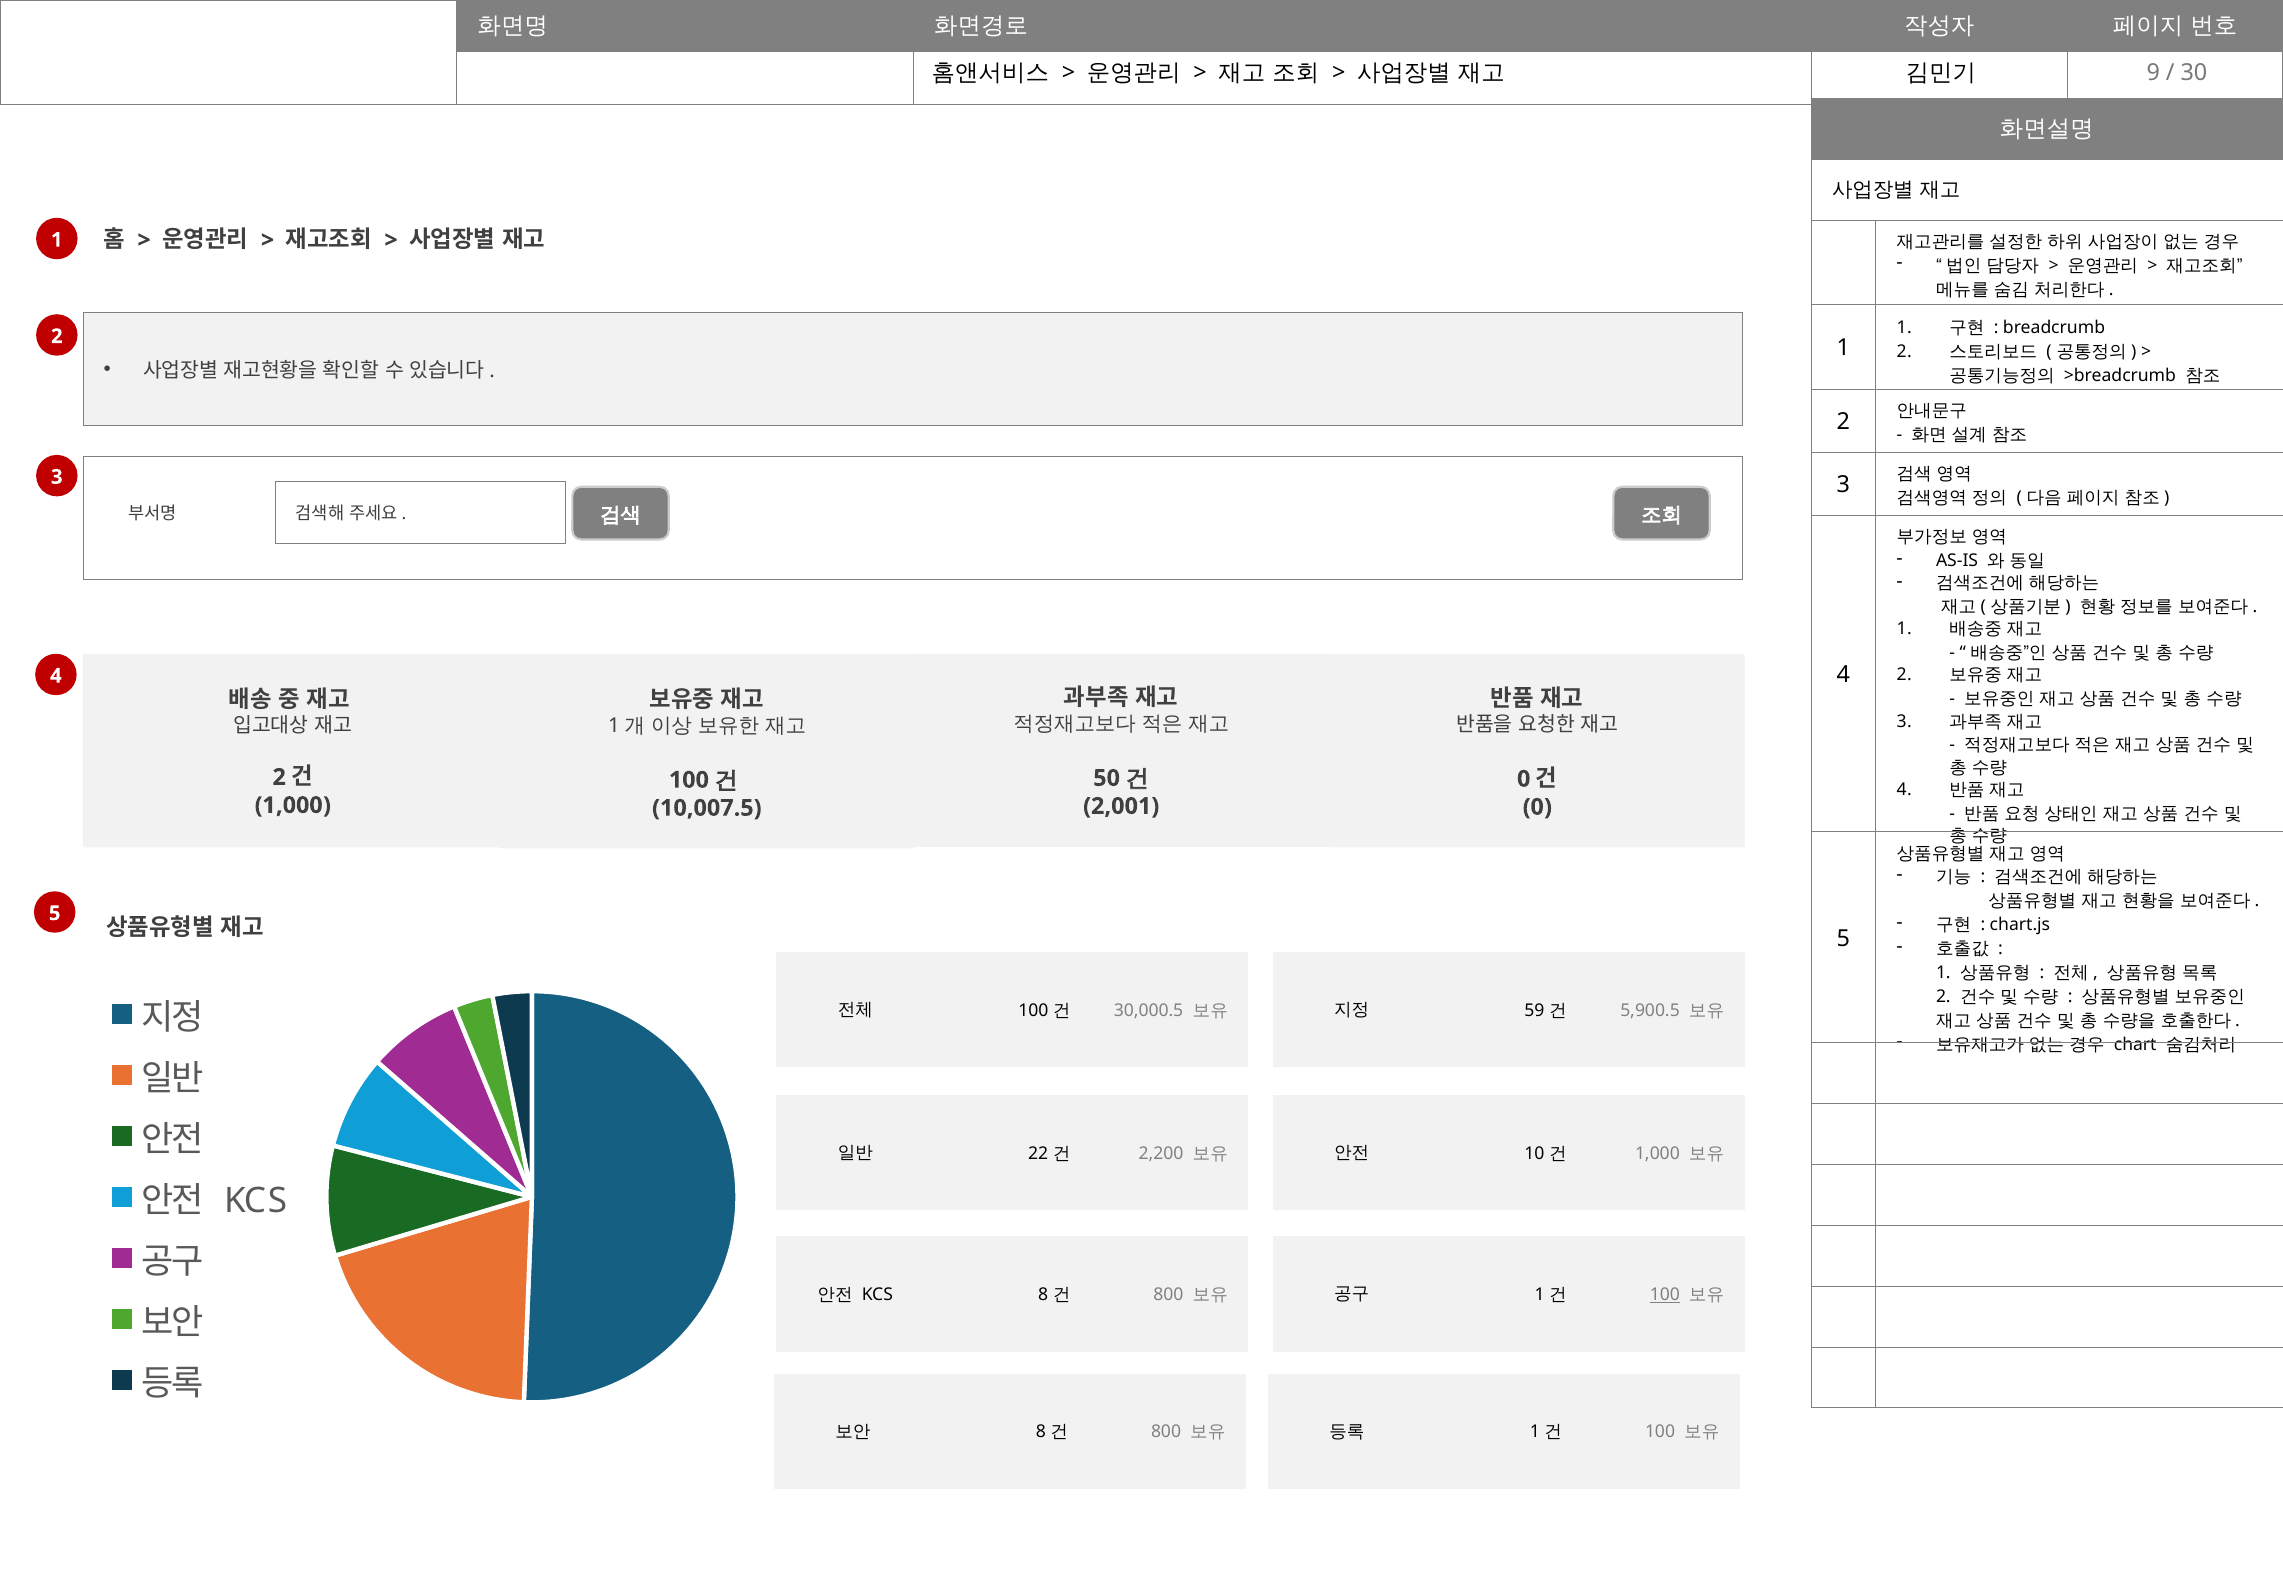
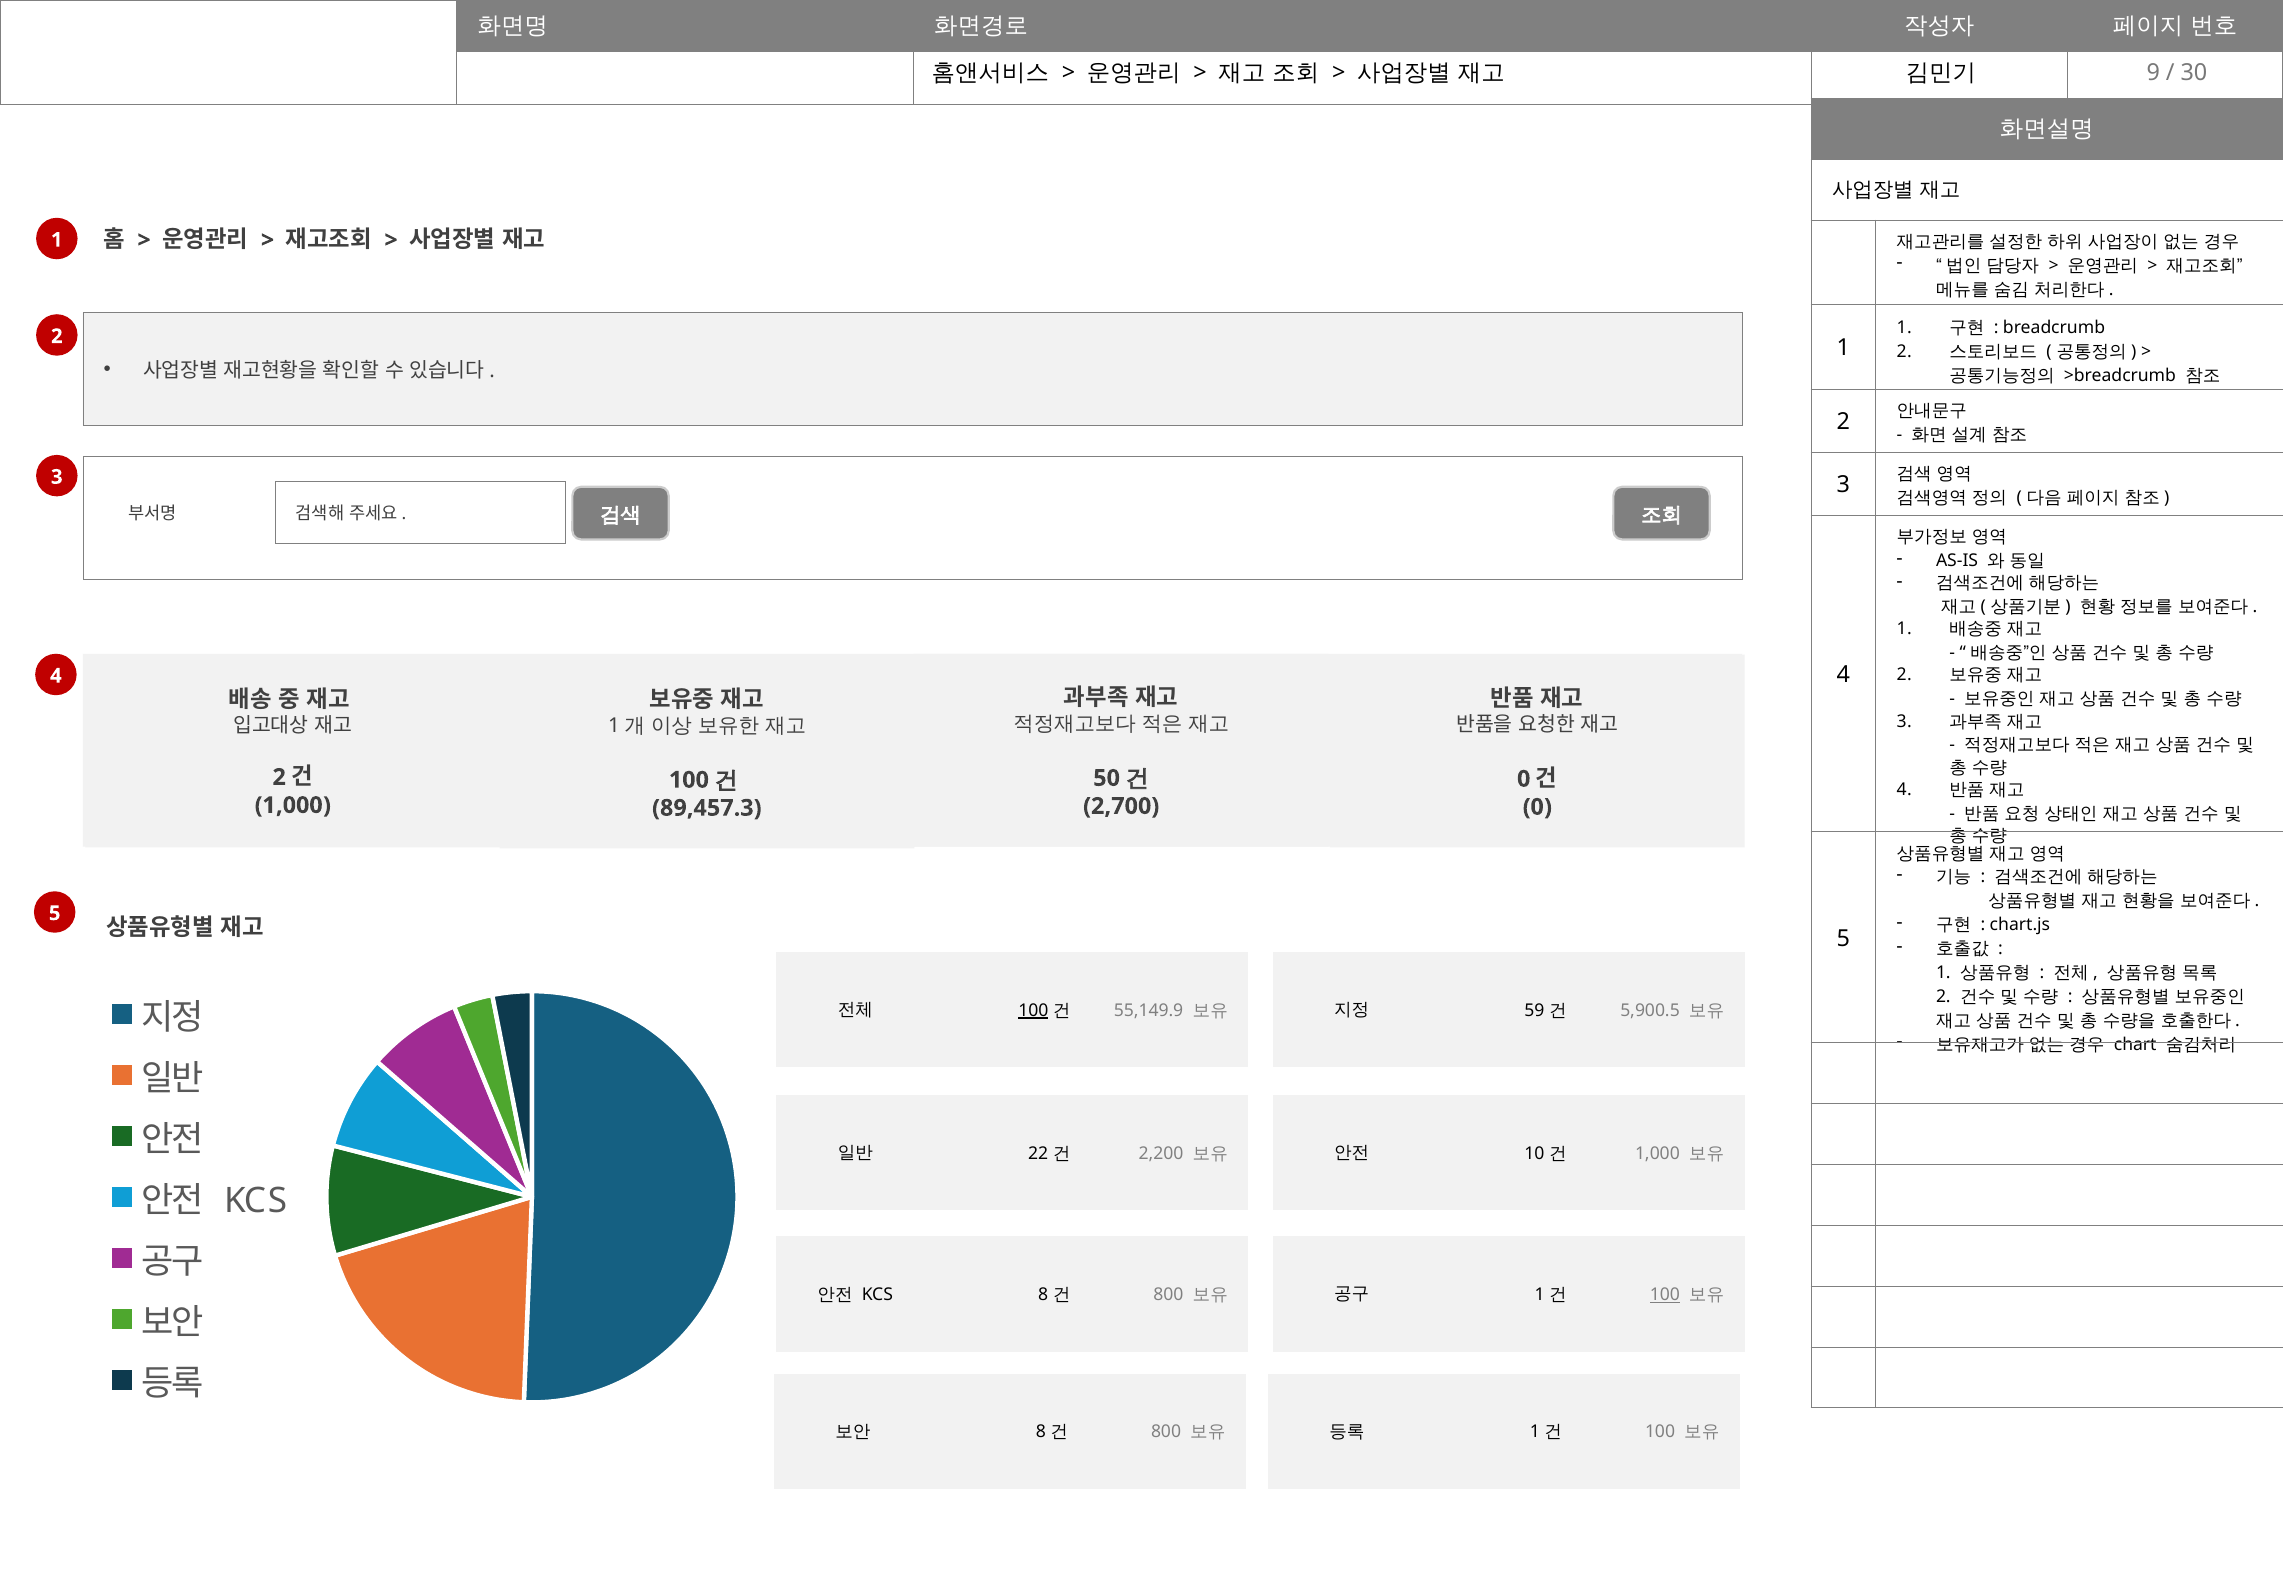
2,001: 2,001 -> 2,700
10,007.5: 10,007.5 -> 89,457.3
100 at (1033, 1010) underline: none -> present
30,000.5: 30,000.5 -> 55,149.9
